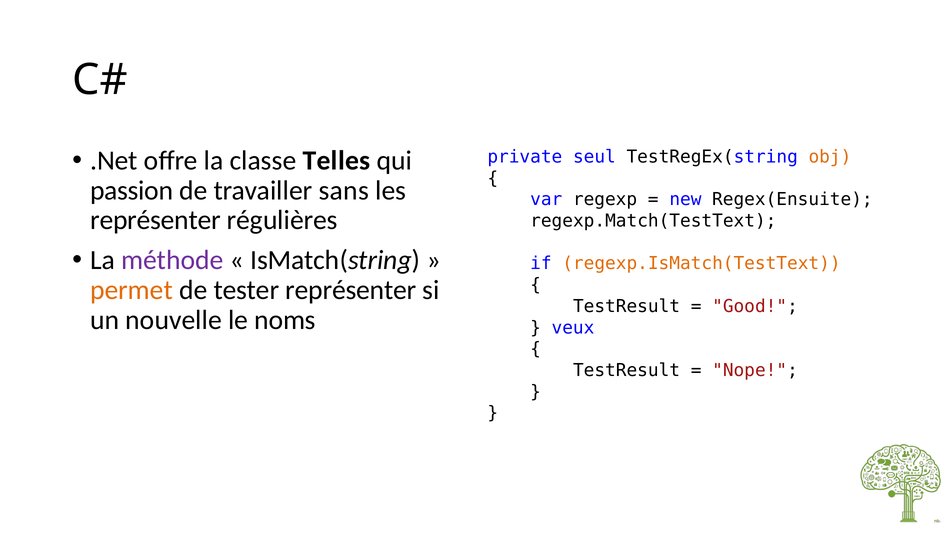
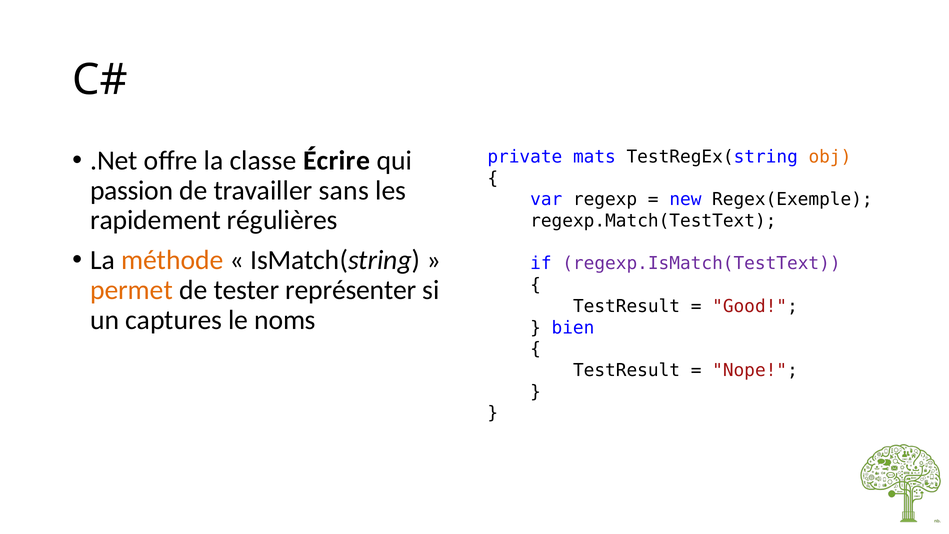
Telles: Telles -> Écrire
seul: seul -> mats
Regex(Ensuite: Regex(Ensuite -> Regex(Exemple
représenter at (156, 220): représenter -> rapidement
méthode colour: purple -> orange
regexp.IsMatch(TestText colour: orange -> purple
nouvelle: nouvelle -> captures
veux: veux -> bien
